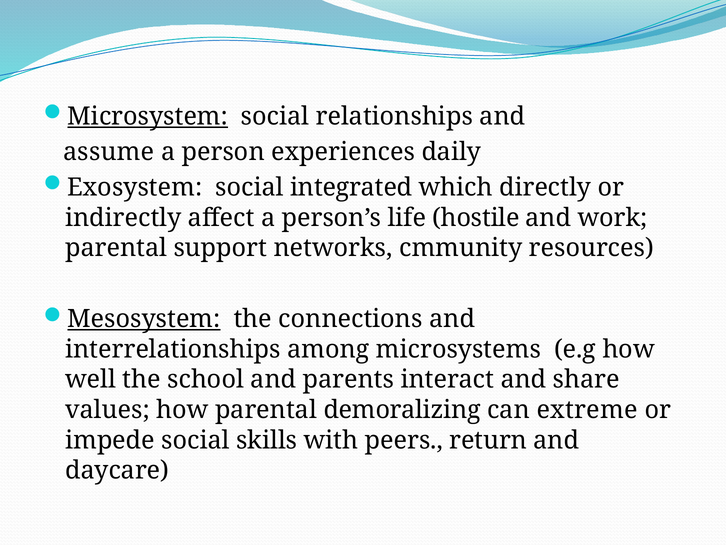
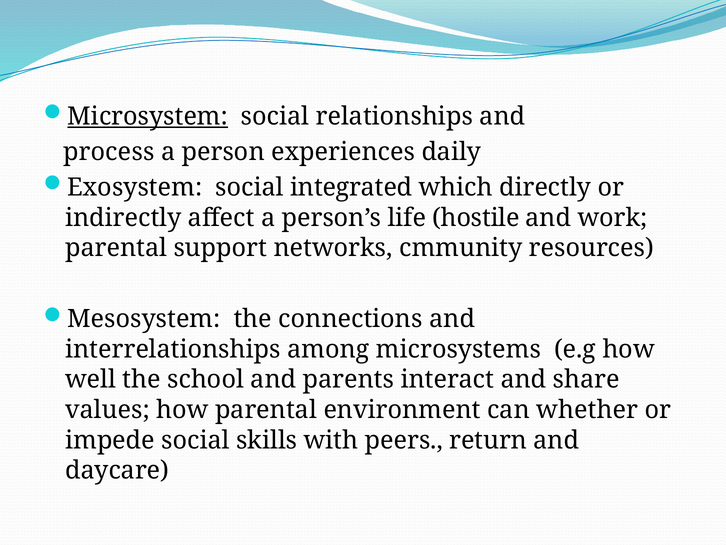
assume: assume -> process
Mesosystem underline: present -> none
demoralizing: demoralizing -> environment
extreme: extreme -> whether
